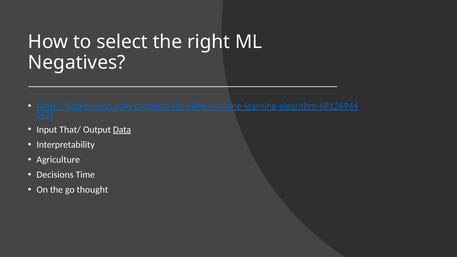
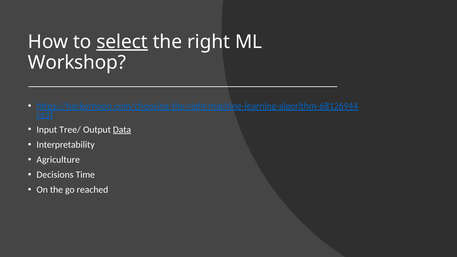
select underline: none -> present
Negatives: Negatives -> Workshop
That/: That/ -> Tree/
thought: thought -> reached
